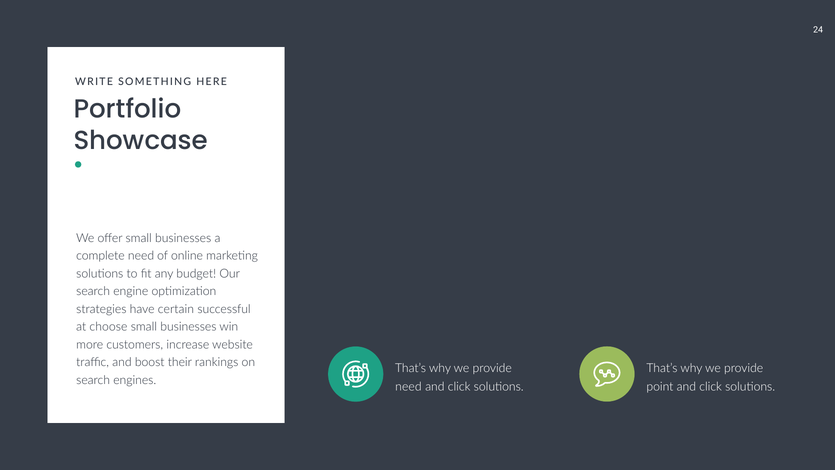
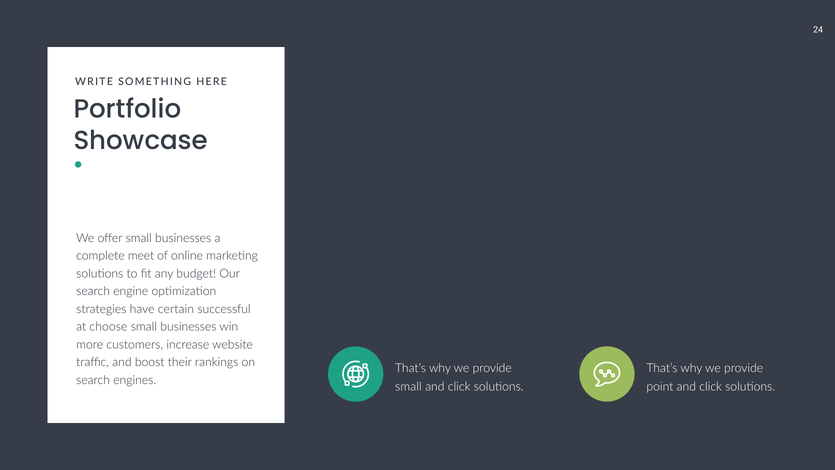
complete need: need -> meet
need at (408, 387): need -> small
